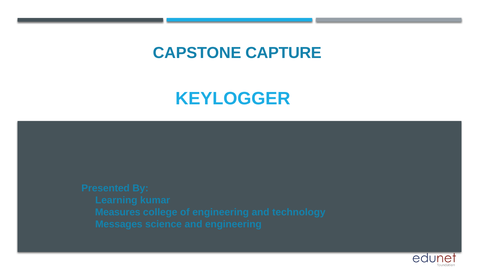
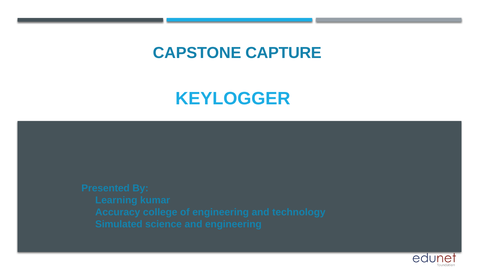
Measures: Measures -> Accuracy
Messages: Messages -> Simulated
